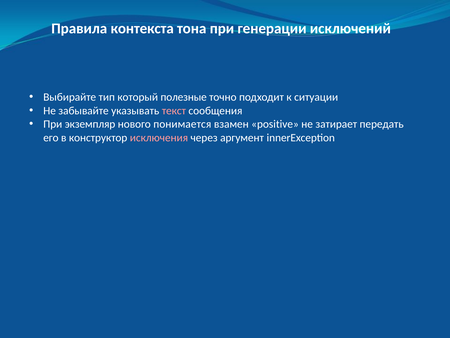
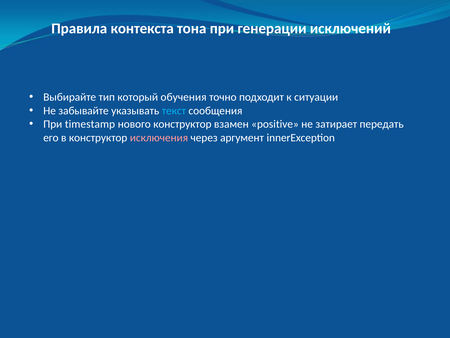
полезные: полезные -> обучения
текст colour: pink -> light blue
экземпляр: экземпляр -> timestamp
нового понимается: понимается -> конструктор
